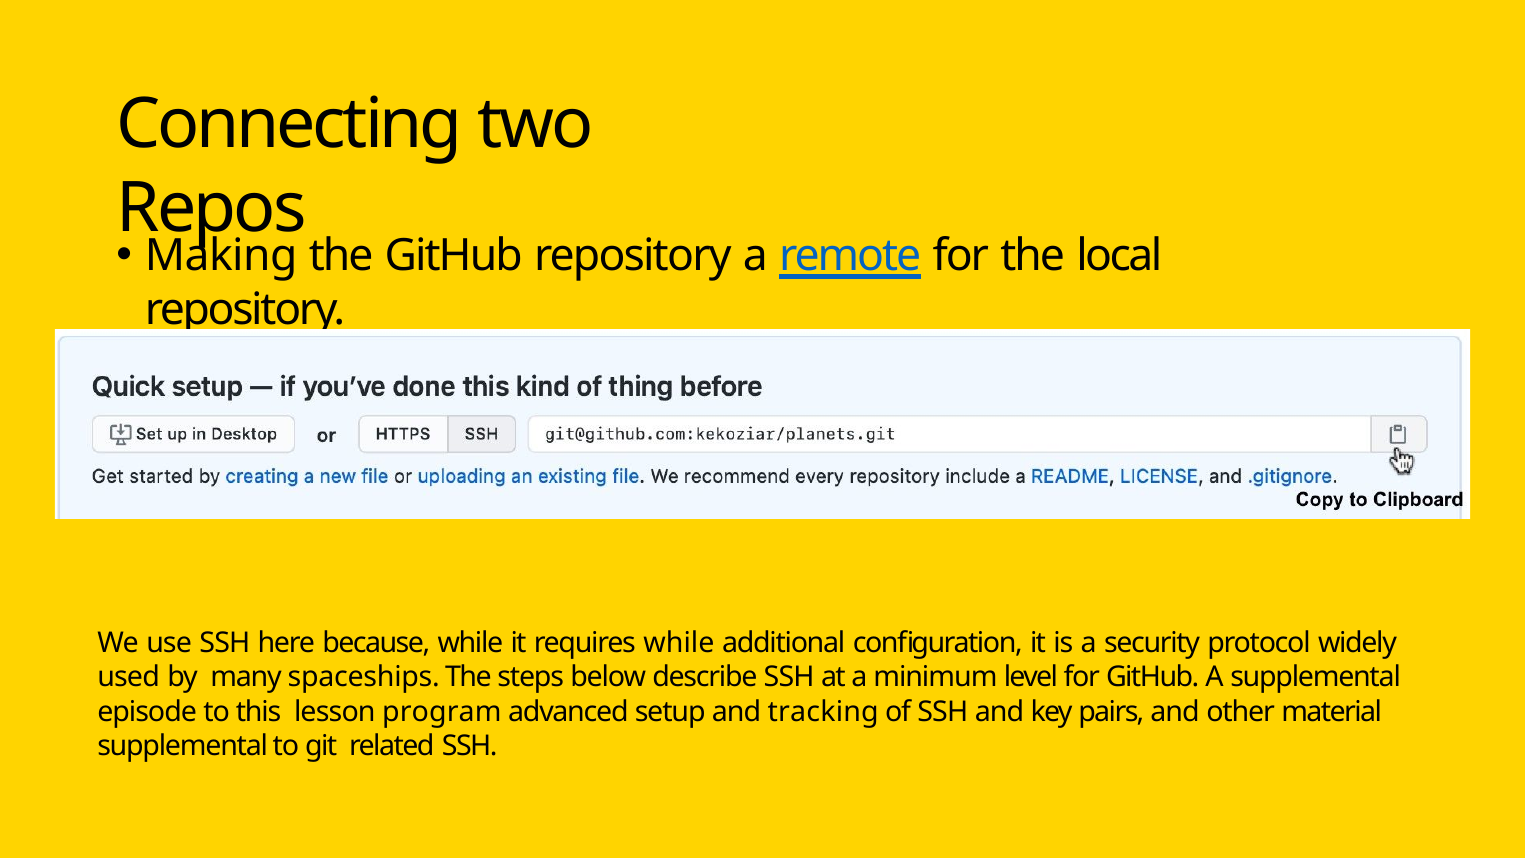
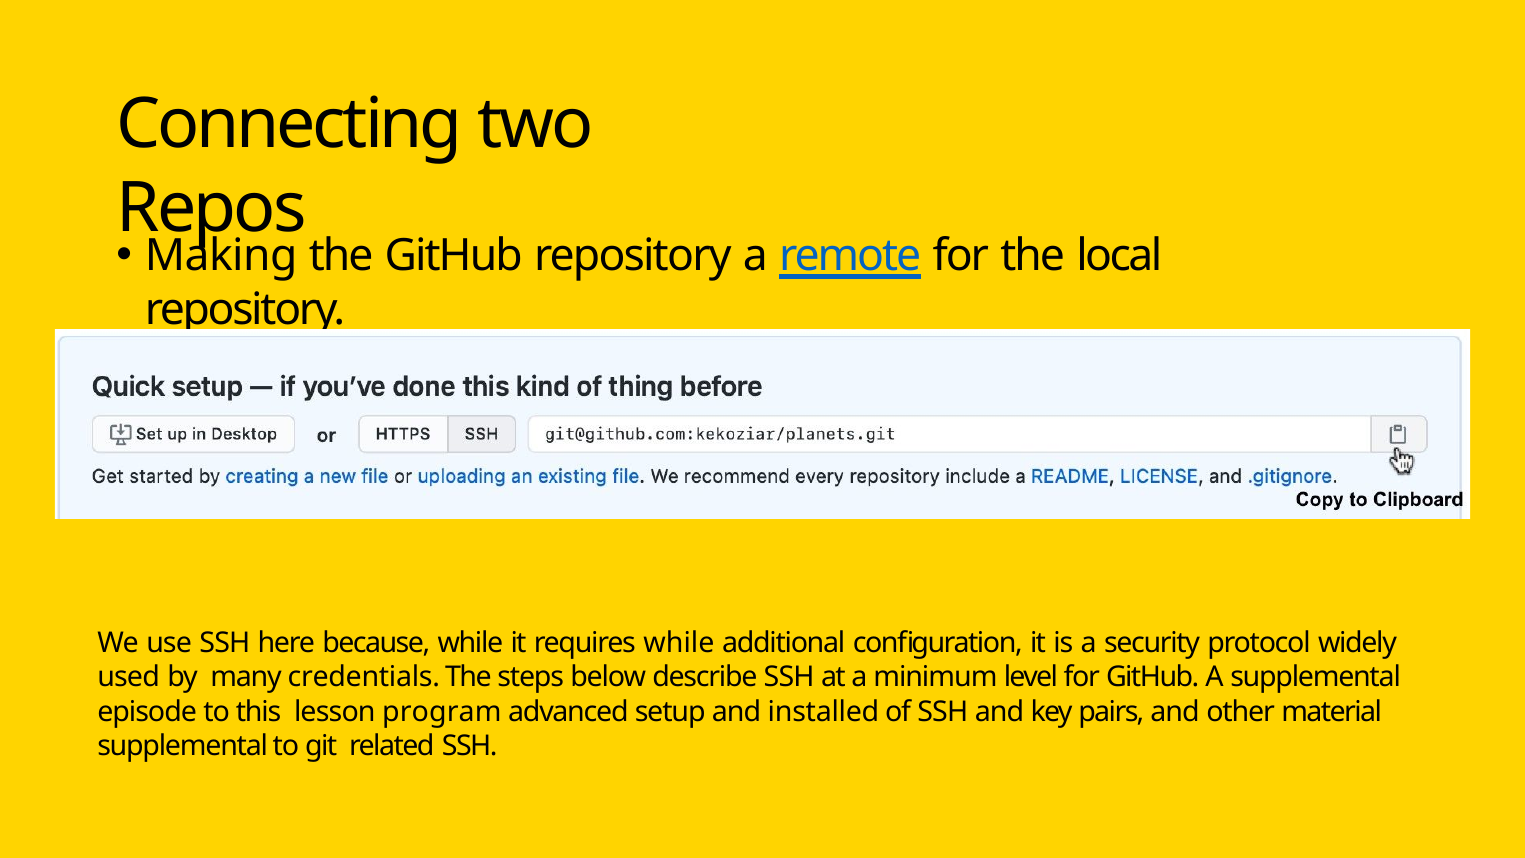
spaceships: spaceships -> credentials
tracking: tracking -> installed
